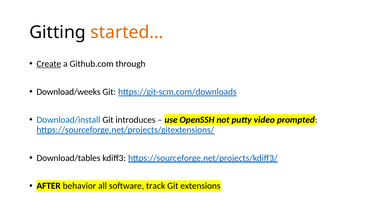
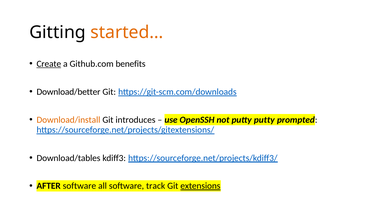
through: through -> benefits
Download/weeks: Download/weeks -> Download/better
Download/install colour: blue -> orange
putty video: video -> putty
AFTER behavior: behavior -> software
extensions underline: none -> present
